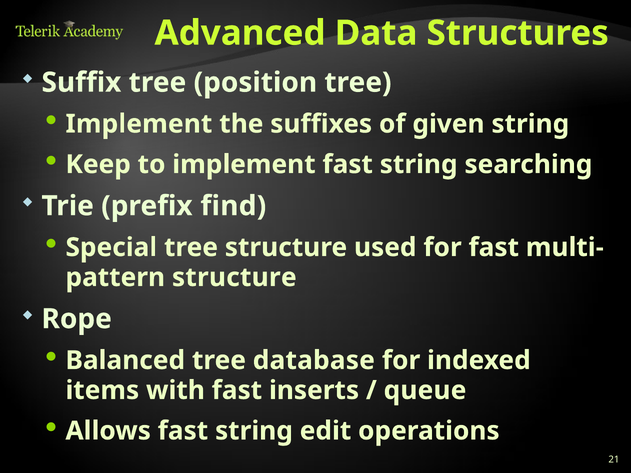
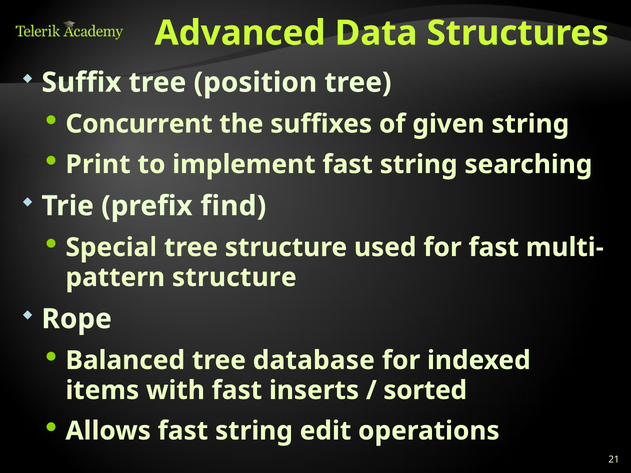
Implement at (139, 124): Implement -> Concurrent
Keep: Keep -> Print
queue: queue -> sorted
